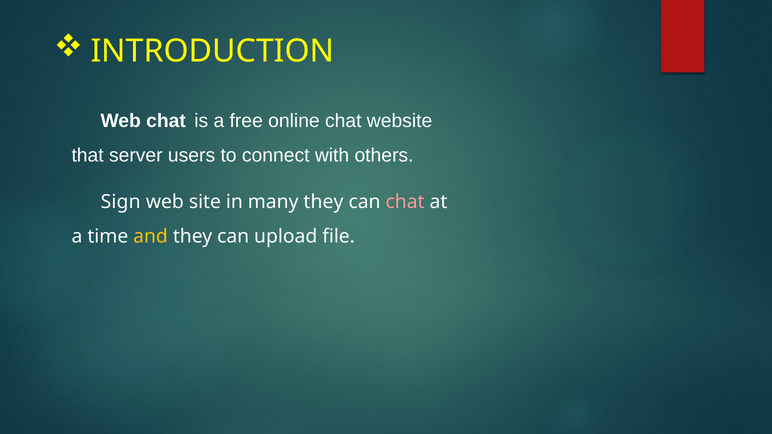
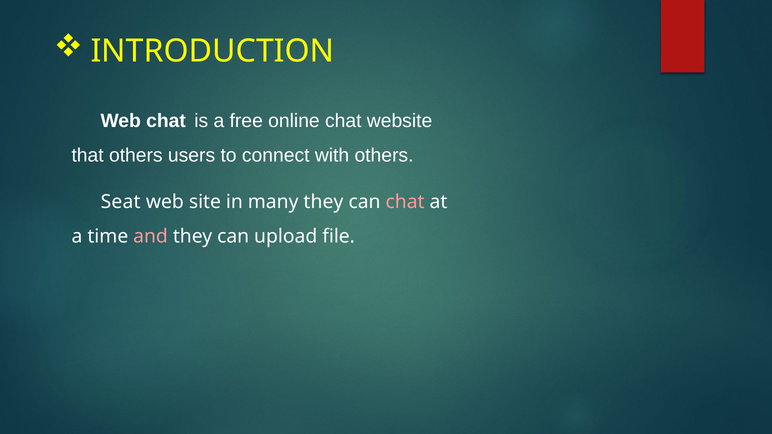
that server: server -> others
Sign: Sign -> Seat
and colour: yellow -> pink
